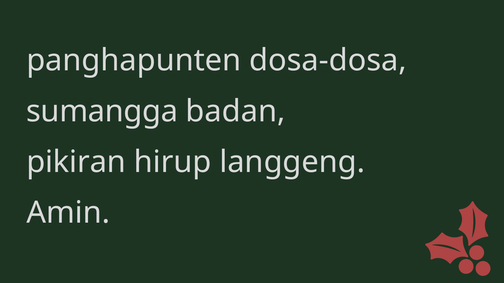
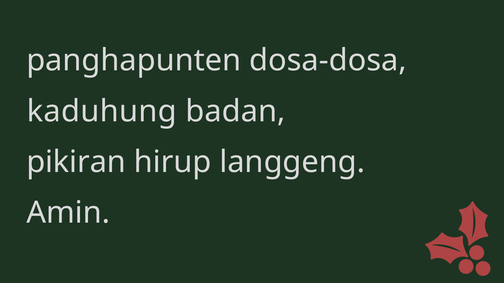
sumangga: sumangga -> kaduhung
